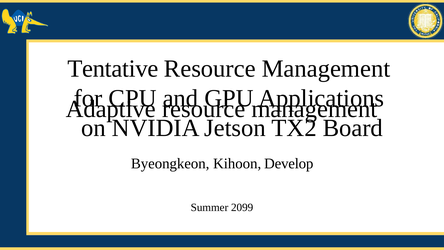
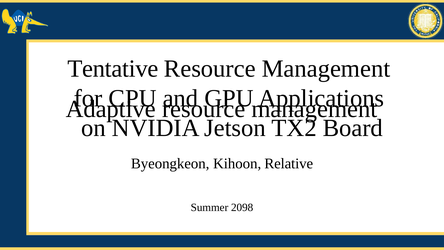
Develop: Develop -> Relative
2099: 2099 -> 2098
